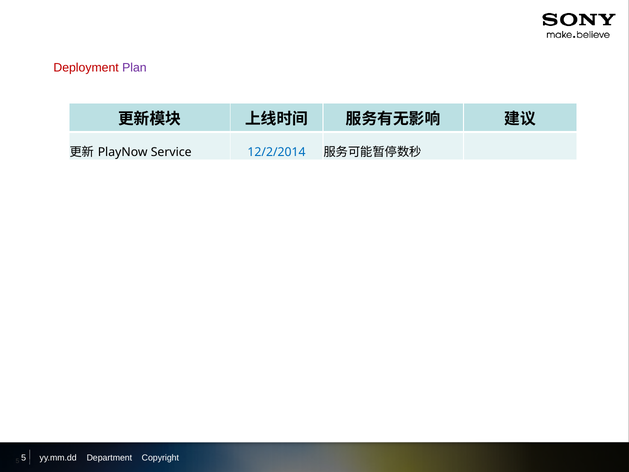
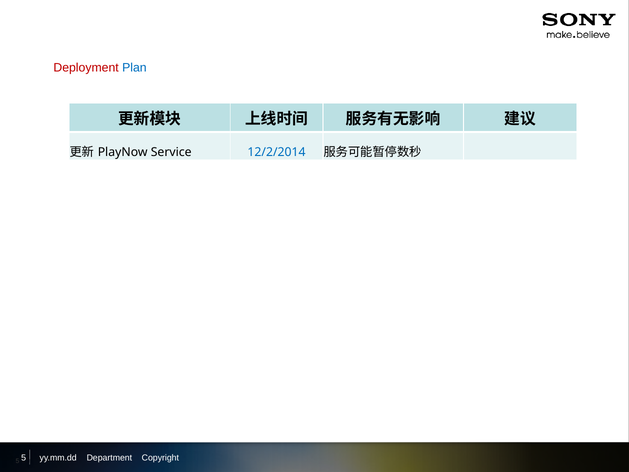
Plan colour: purple -> blue
